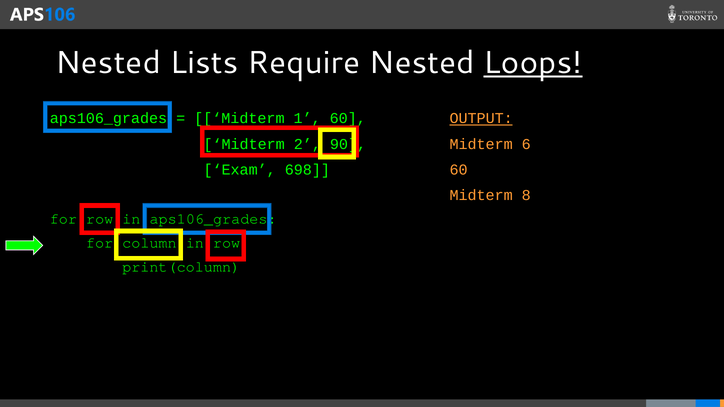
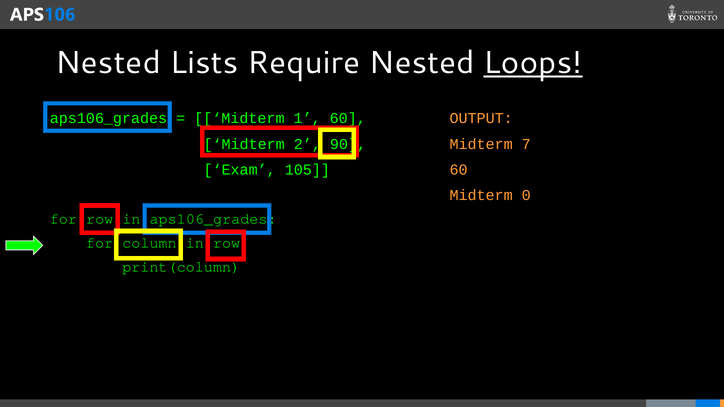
OUTPUT underline: present -> none
6: 6 -> 7
698: 698 -> 105
8: 8 -> 0
